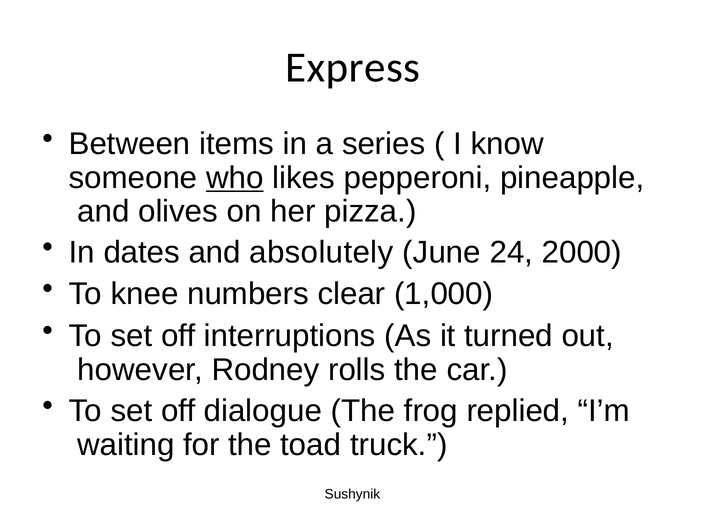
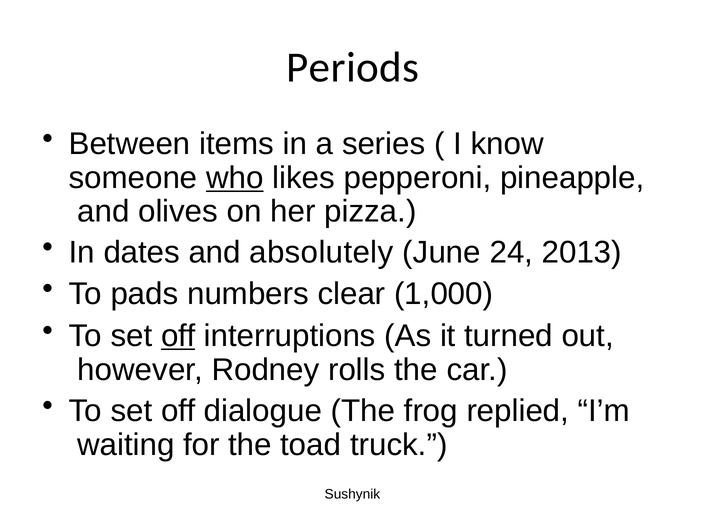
Express: Express -> Periods
2000: 2000 -> 2013
knee: knee -> pads
off at (178, 336) underline: none -> present
